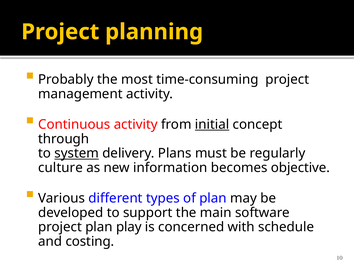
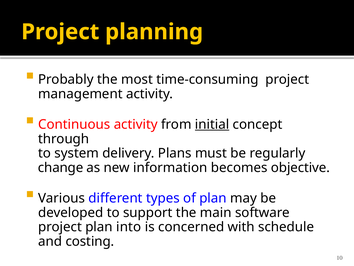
system underline: present -> none
culture: culture -> change
play: play -> into
